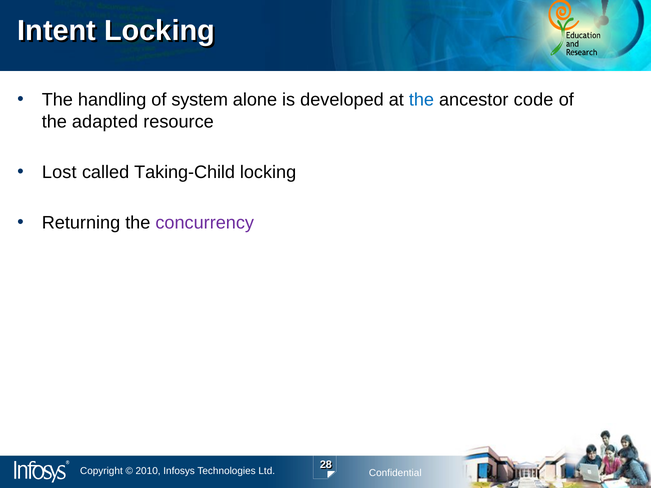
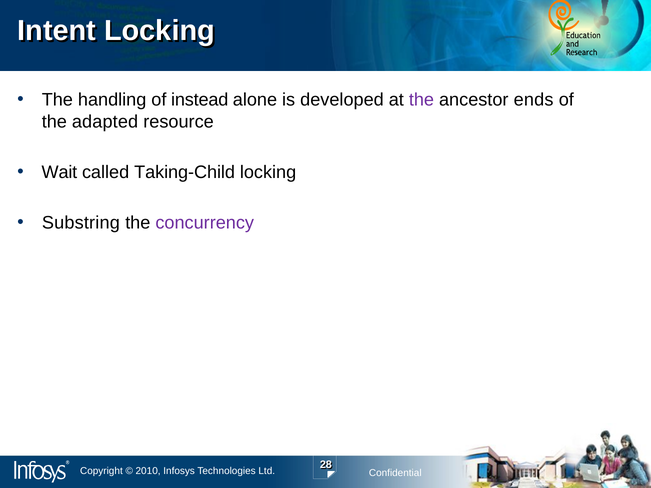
system: system -> instead
the at (421, 100) colour: blue -> purple
code: code -> ends
Lost: Lost -> Wait
Returning: Returning -> Substring
